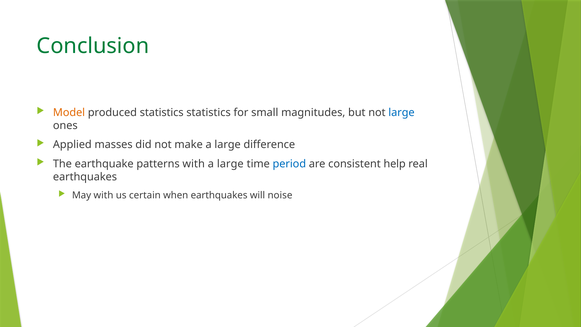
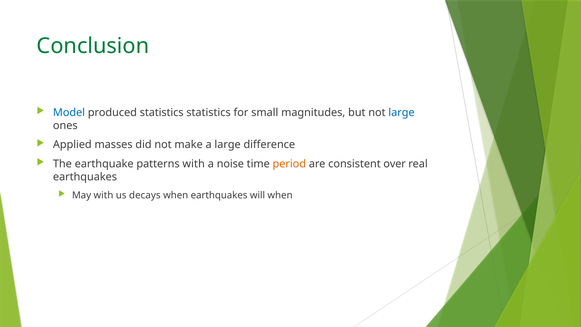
Model colour: orange -> blue
large at (230, 164): large -> noise
period colour: blue -> orange
help: help -> over
certain: certain -> decays
will noise: noise -> when
